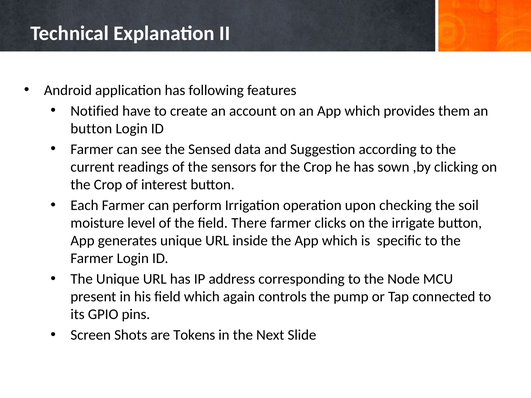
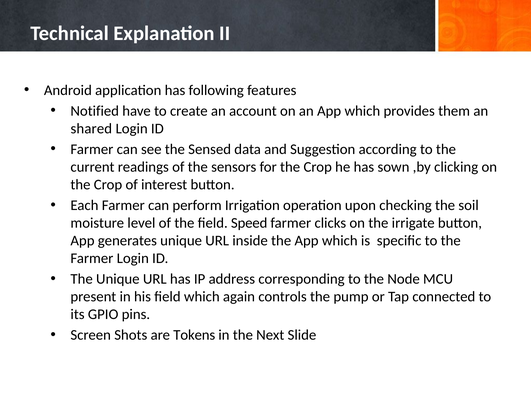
button at (91, 129): button -> shared
There: There -> Speed
